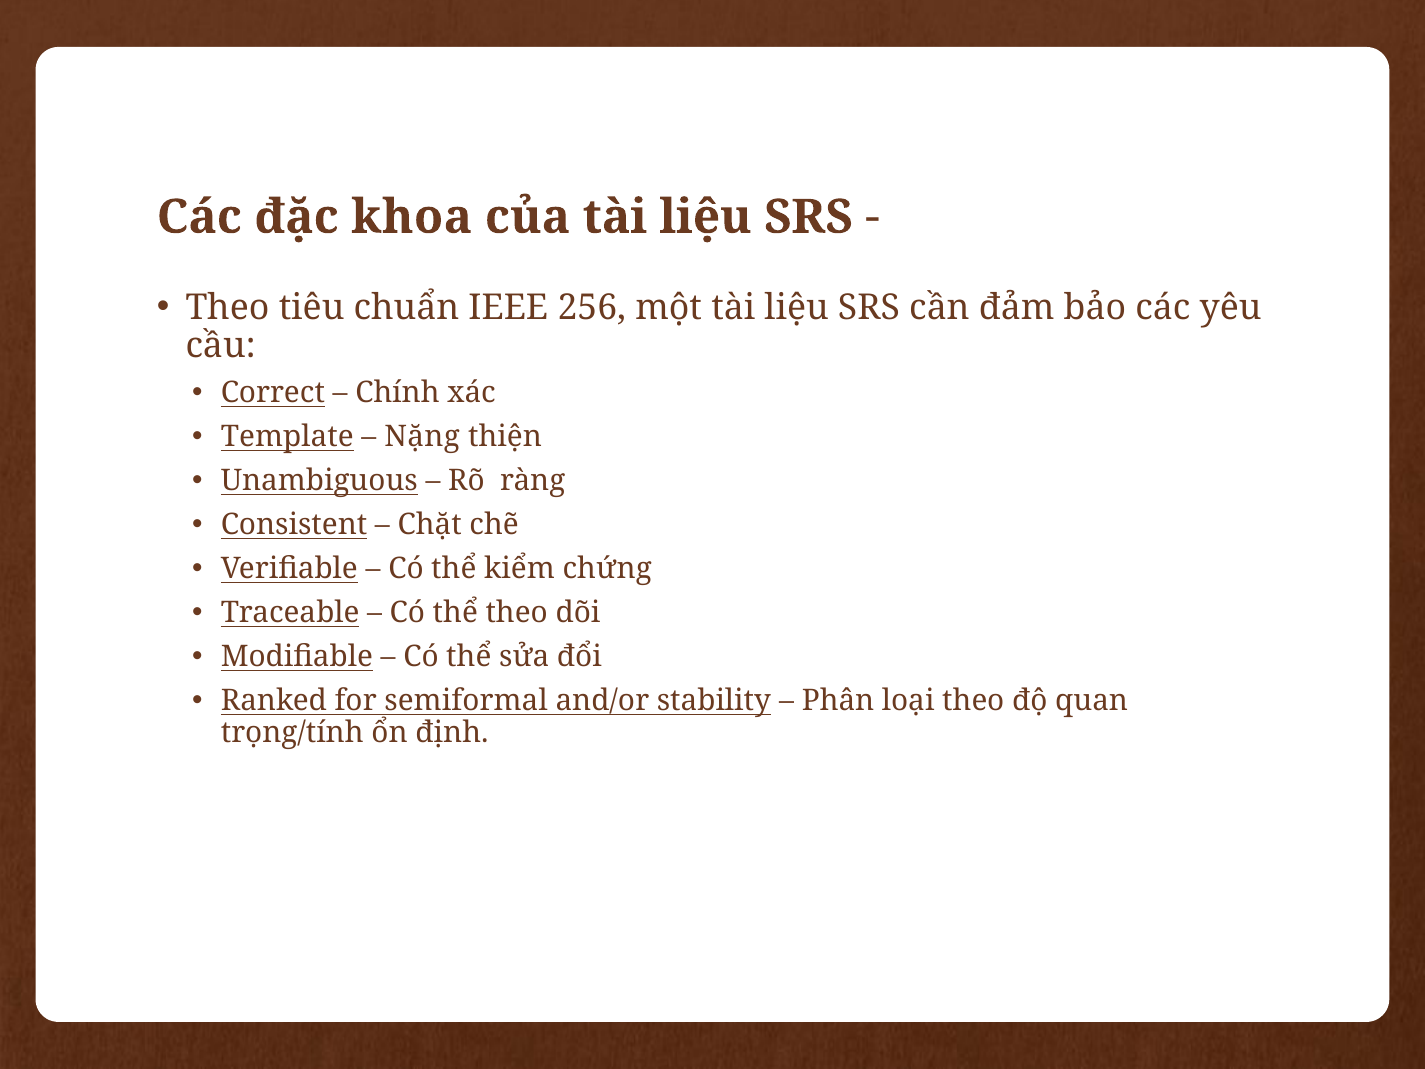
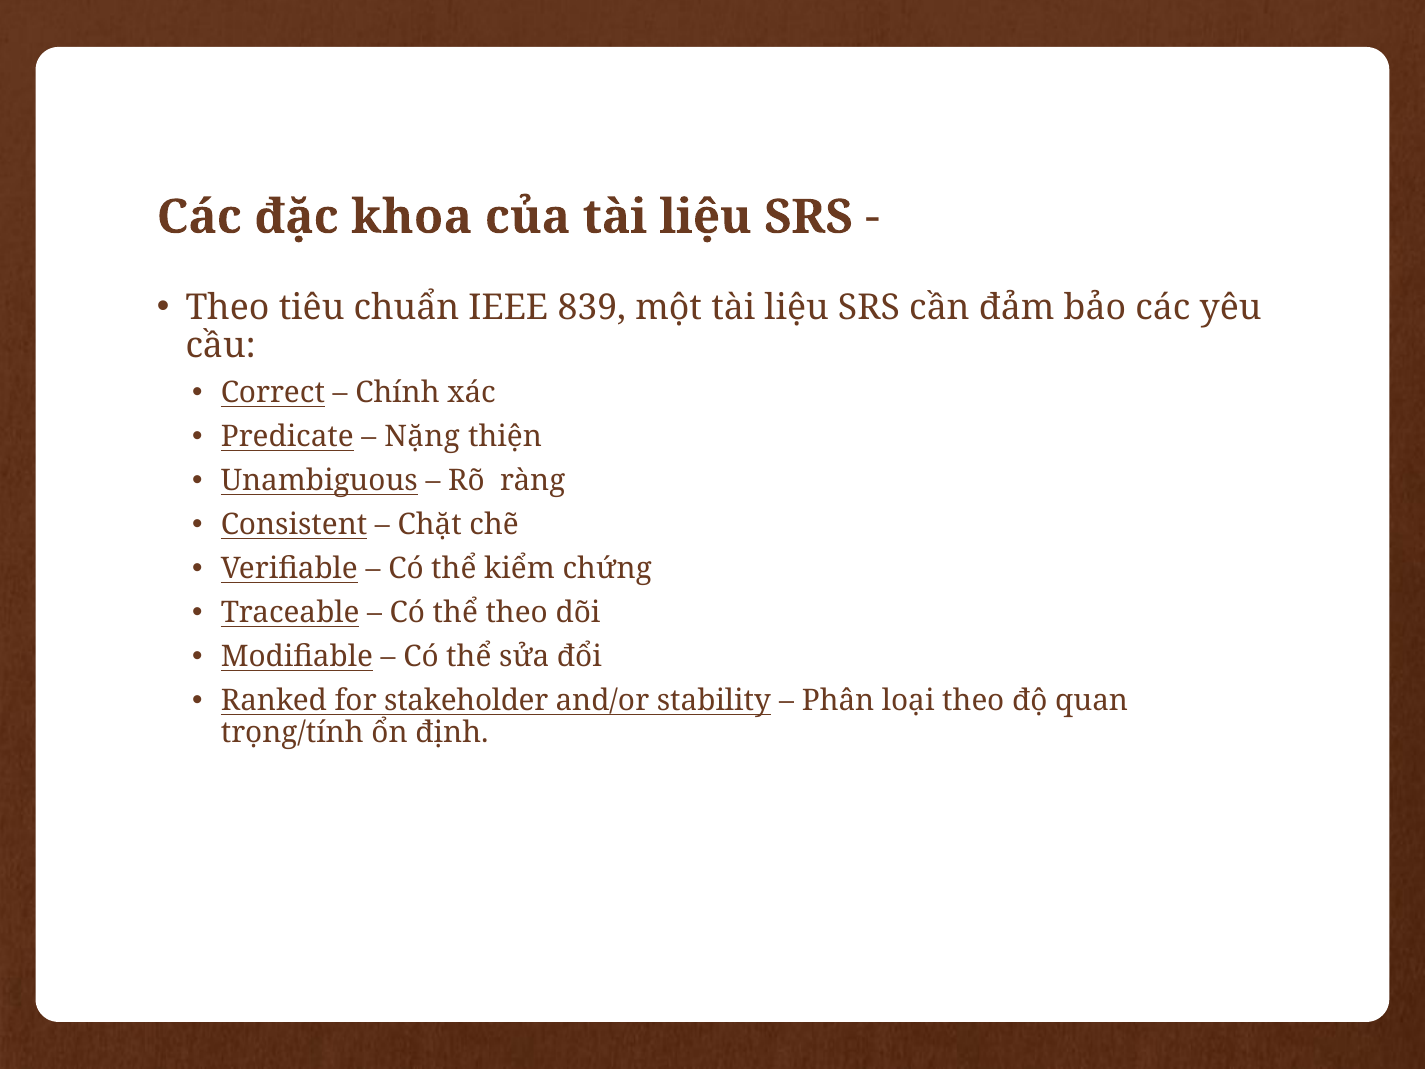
256: 256 -> 839
Template: Template -> Predicate
semiformal: semiformal -> stakeholder
